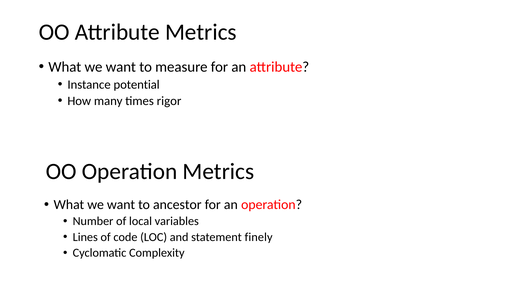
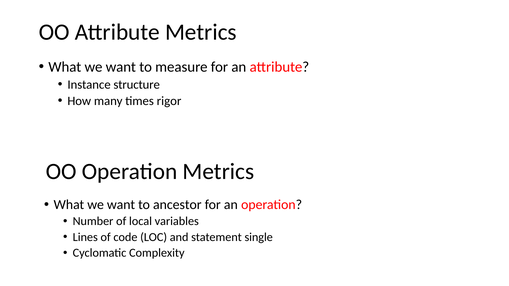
potential: potential -> structure
finely: finely -> single
